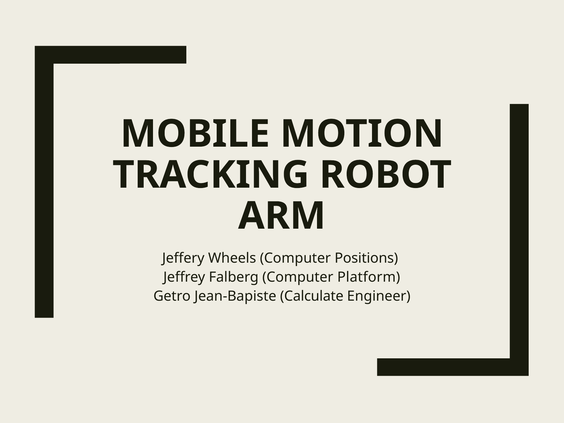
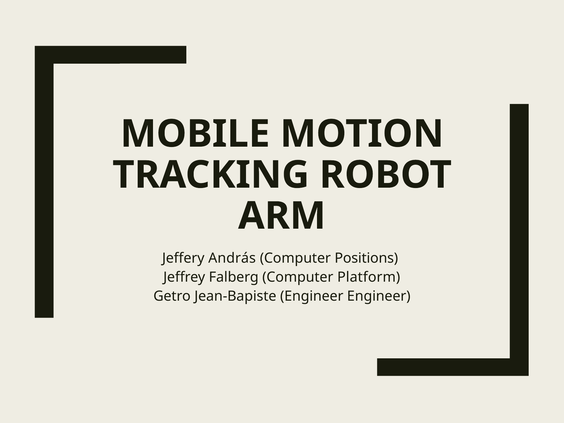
Wheels: Wheels -> András
Jean-Bapiste Calculate: Calculate -> Engineer
